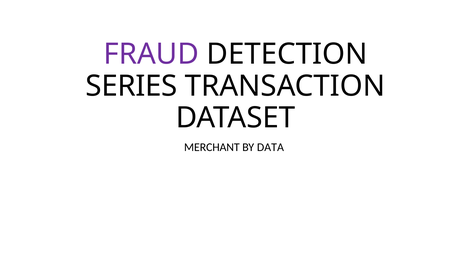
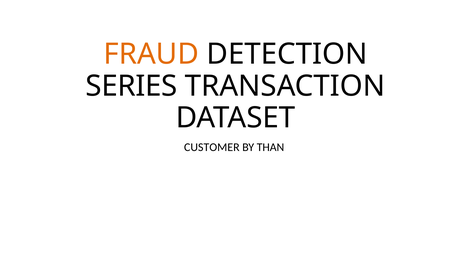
FRAUD colour: purple -> orange
MERCHANT: MERCHANT -> CUSTOMER
DATA: DATA -> THAN
